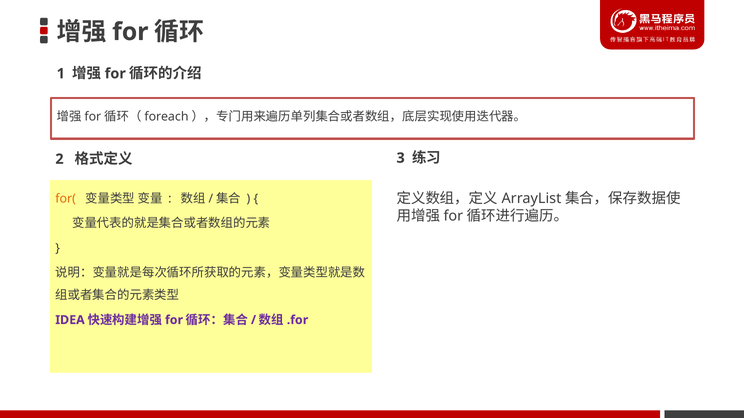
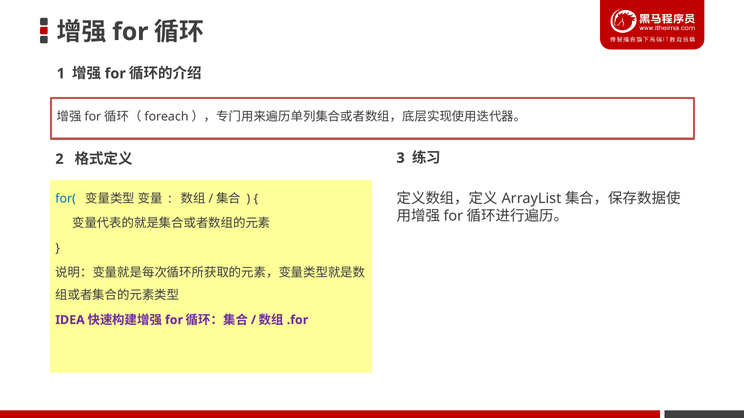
for( colour: orange -> blue
